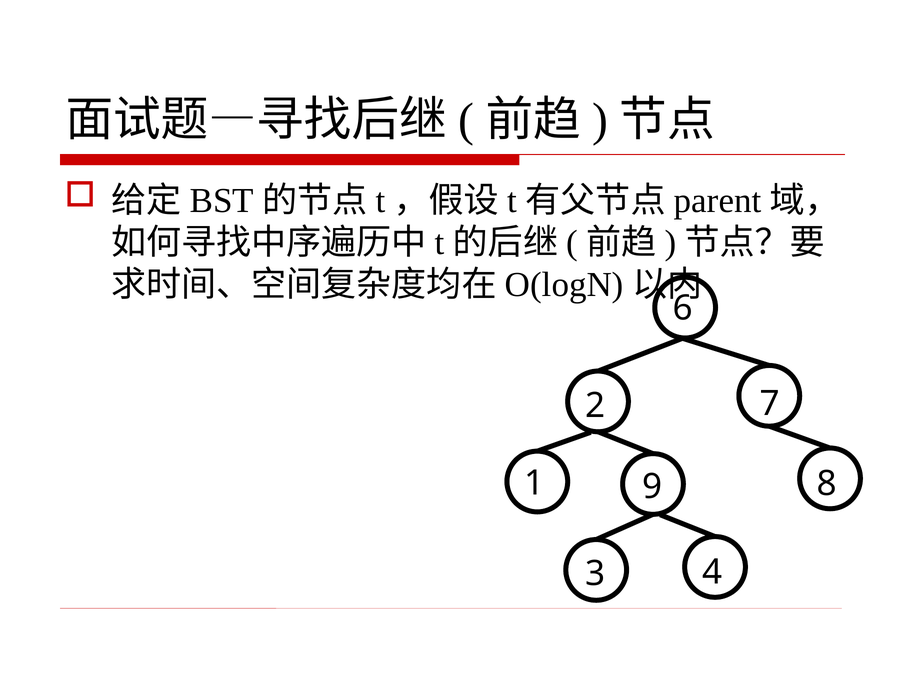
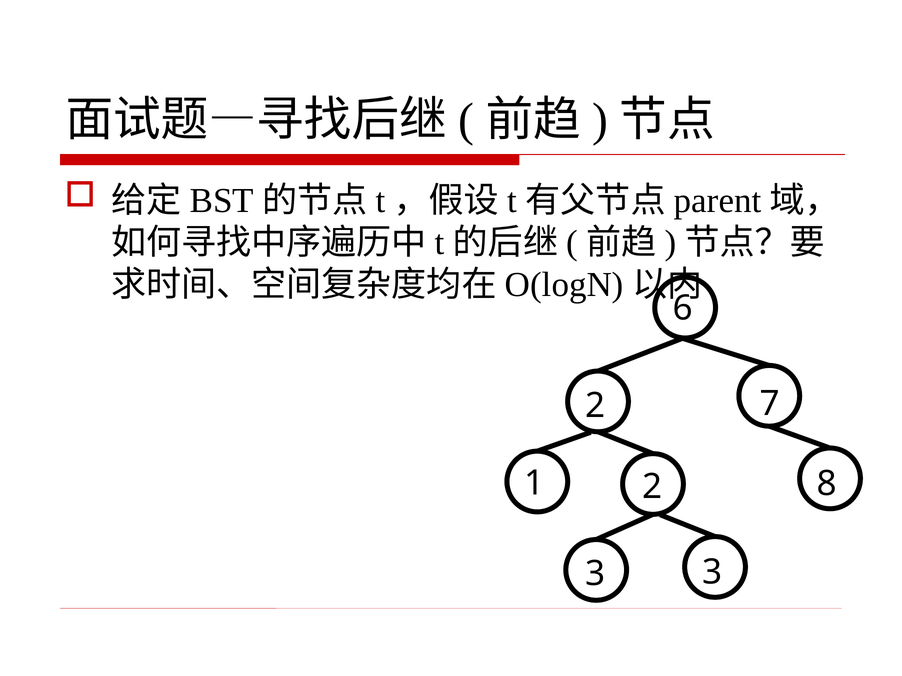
1 9: 9 -> 2
3 4: 4 -> 3
